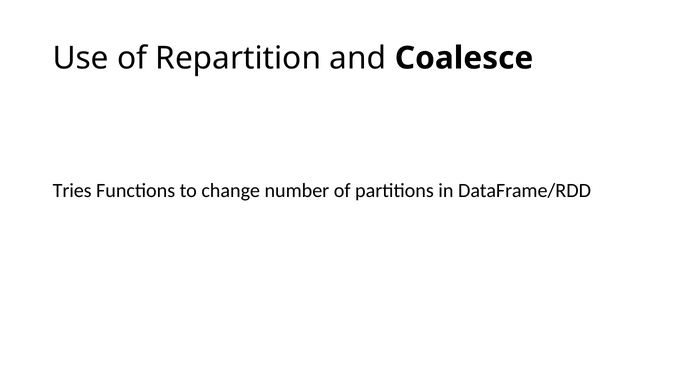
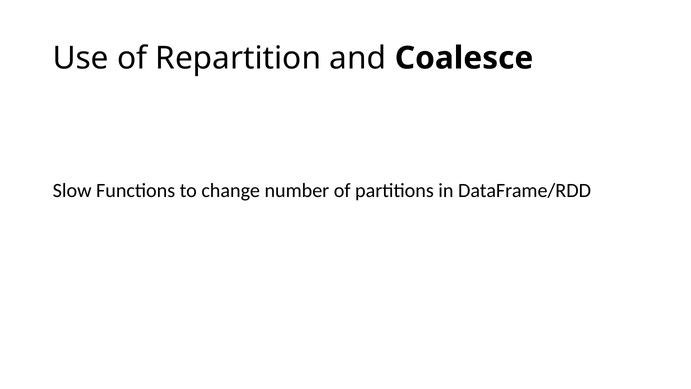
Tries: Tries -> Slow
